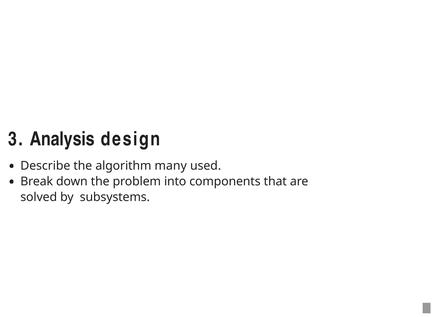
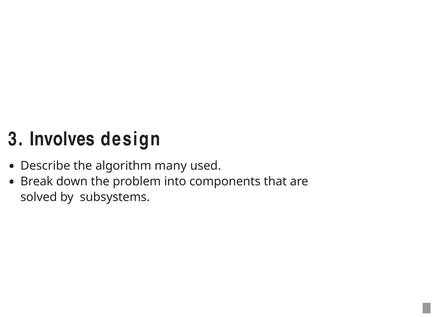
Analysis: Analysis -> Involves
